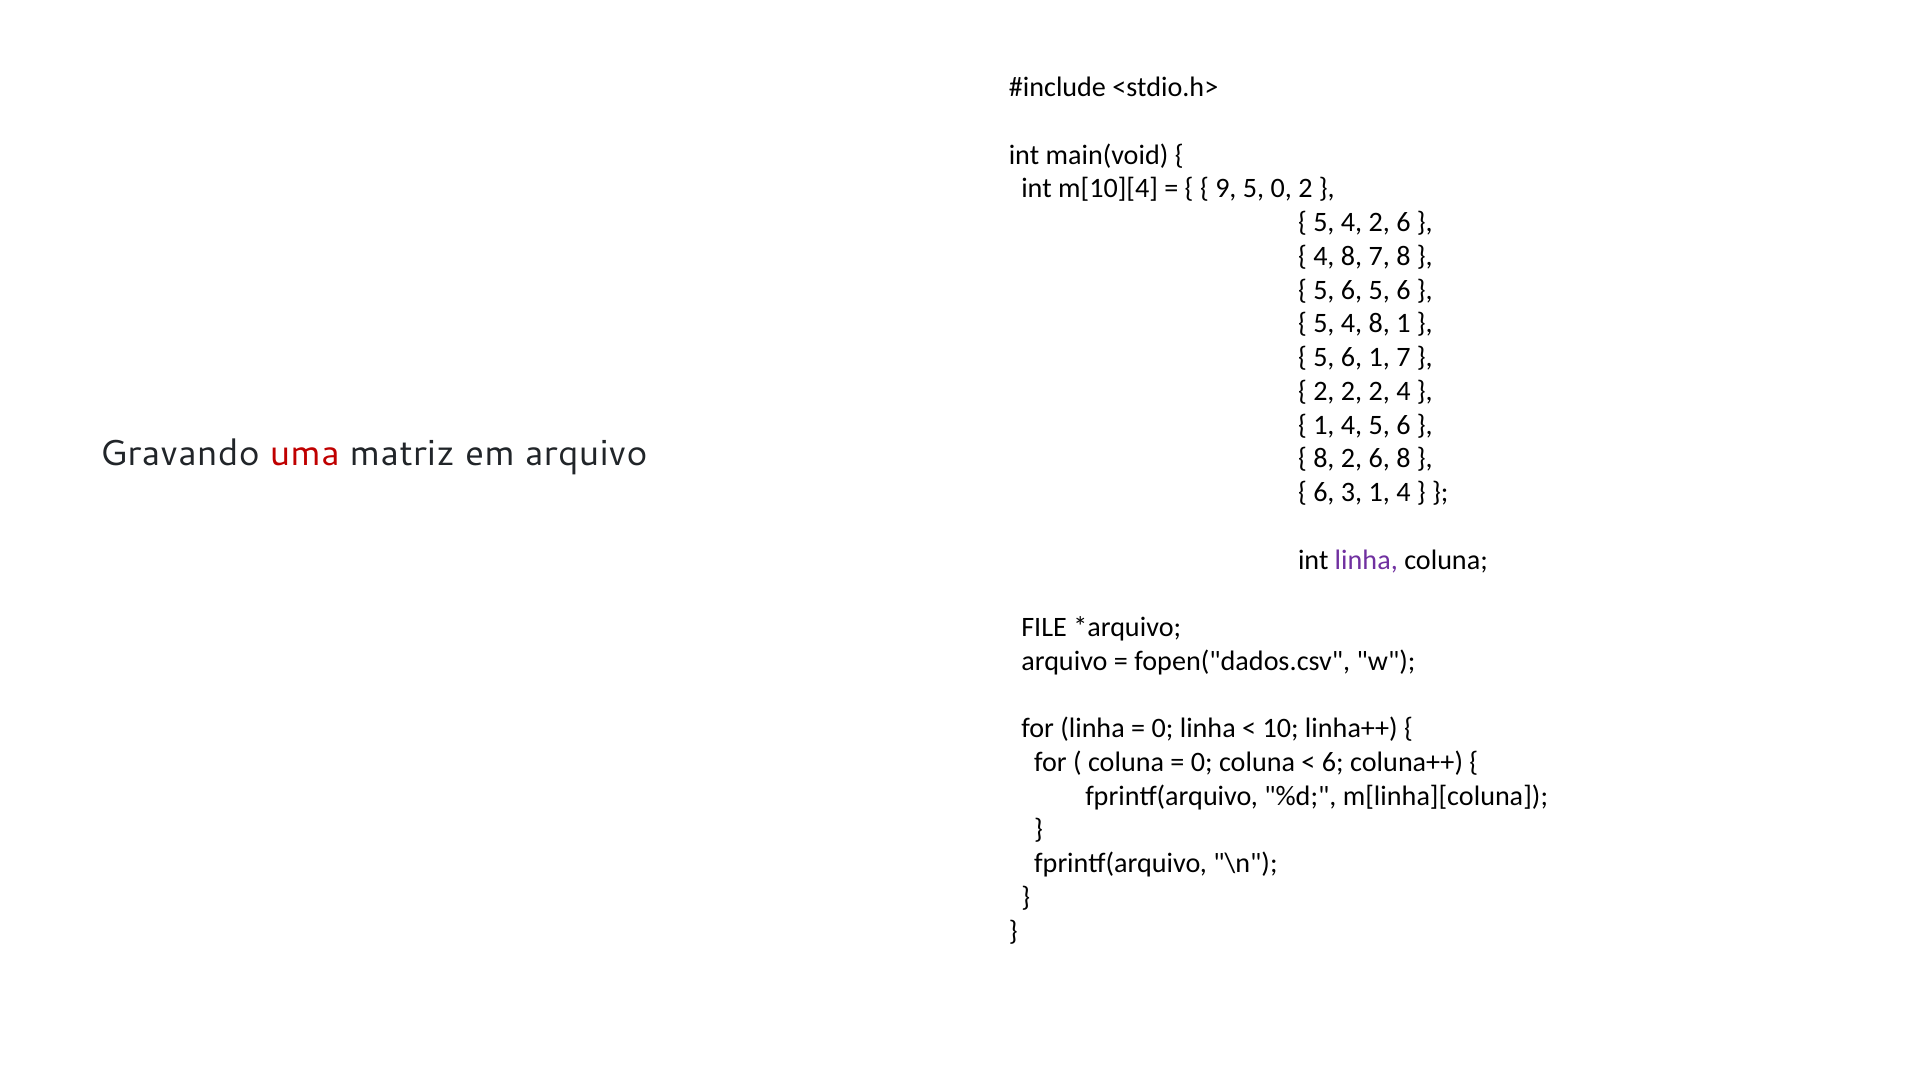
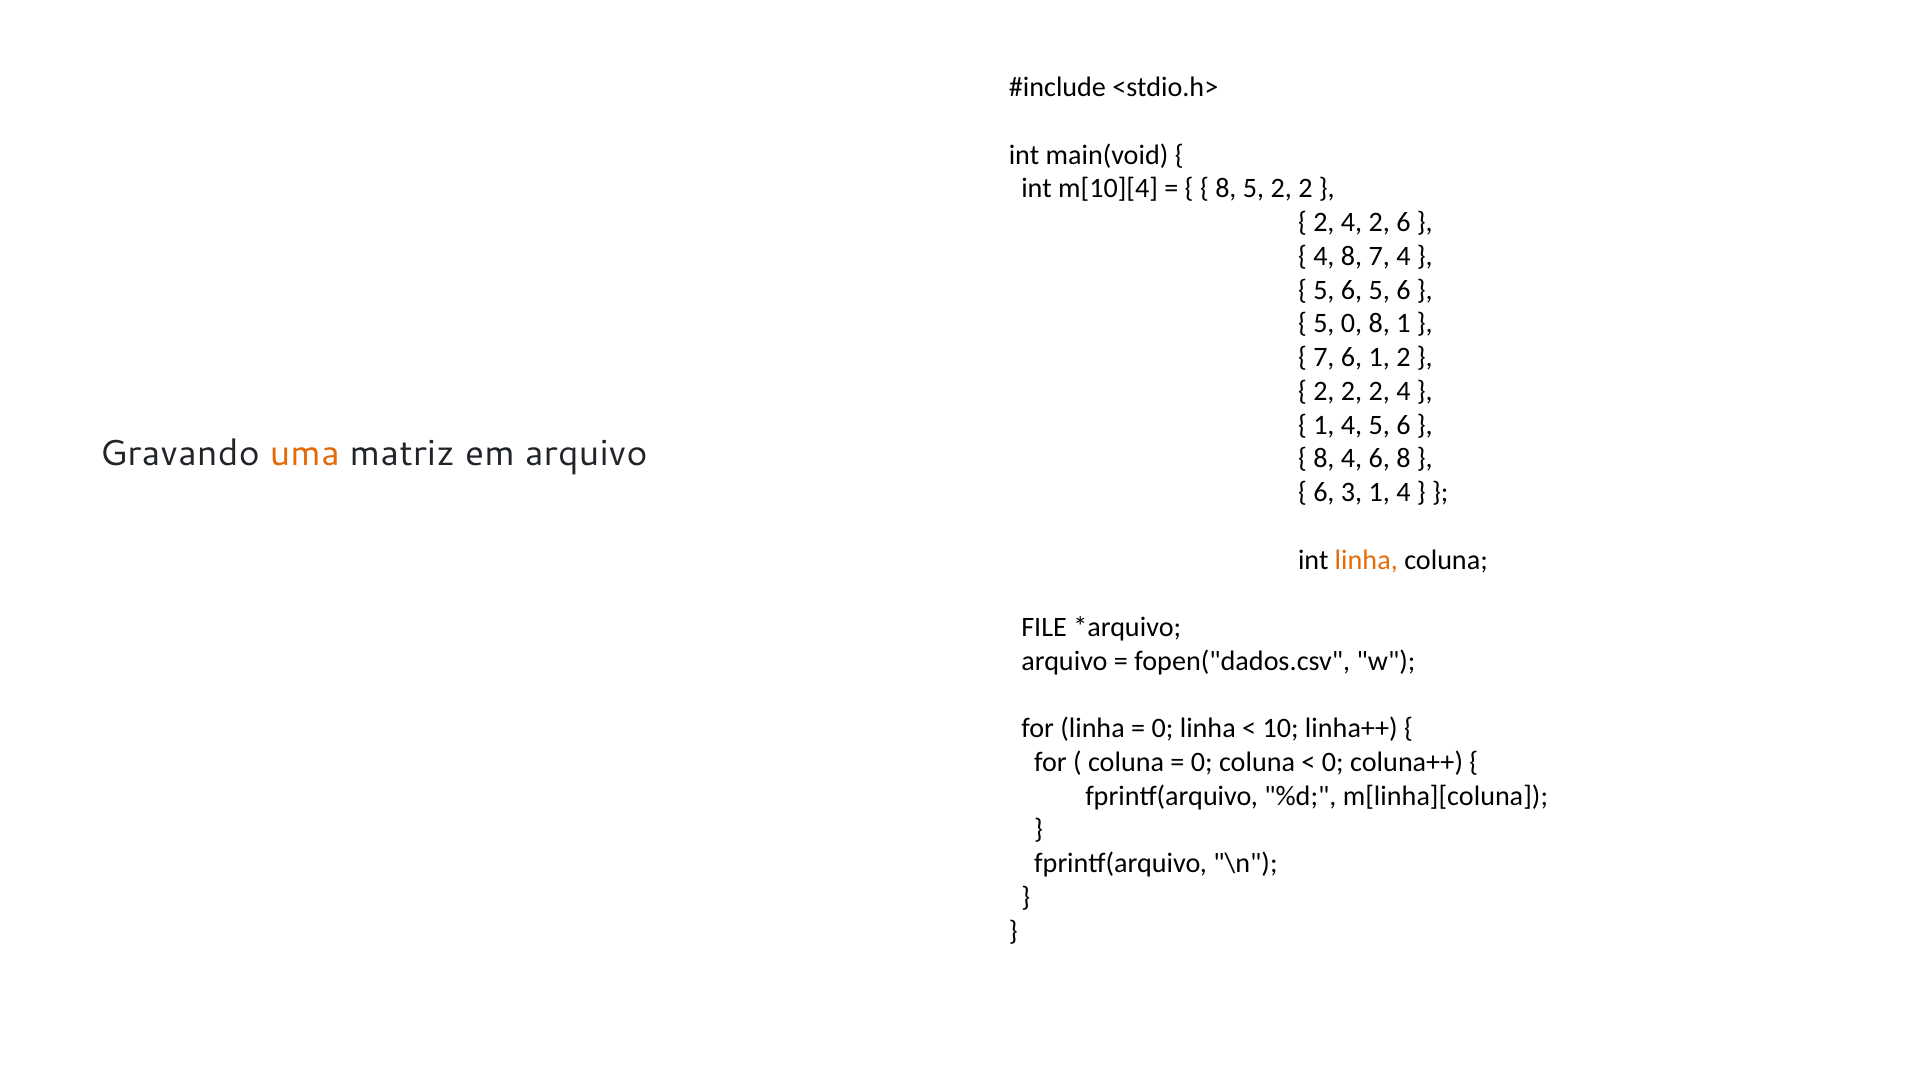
9 at (1226, 189): 9 -> 8
5 0: 0 -> 2
5 at (1324, 222): 5 -> 2
7 8: 8 -> 4
4 at (1352, 324): 4 -> 0
5 at (1324, 357): 5 -> 7
1 7: 7 -> 2
uma colour: red -> orange
8 2: 2 -> 4
linha at (1366, 560) colour: purple -> orange
6 at (1333, 763): 6 -> 0
